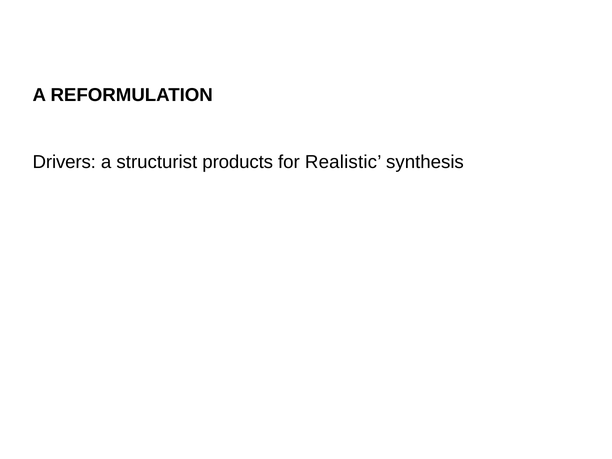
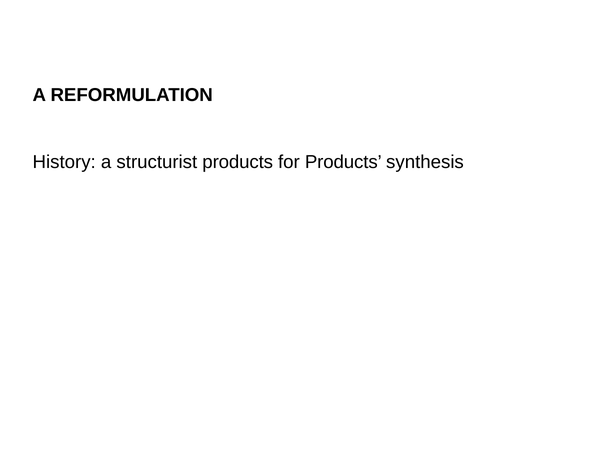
Drivers: Drivers -> History
for Realistic: Realistic -> Products
